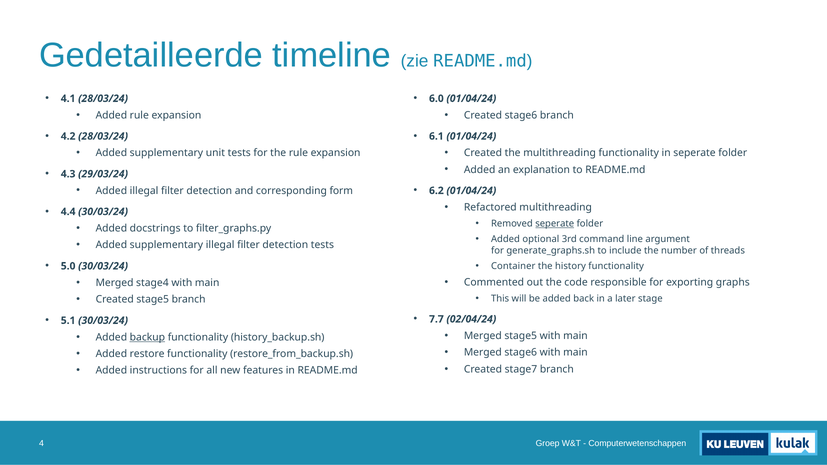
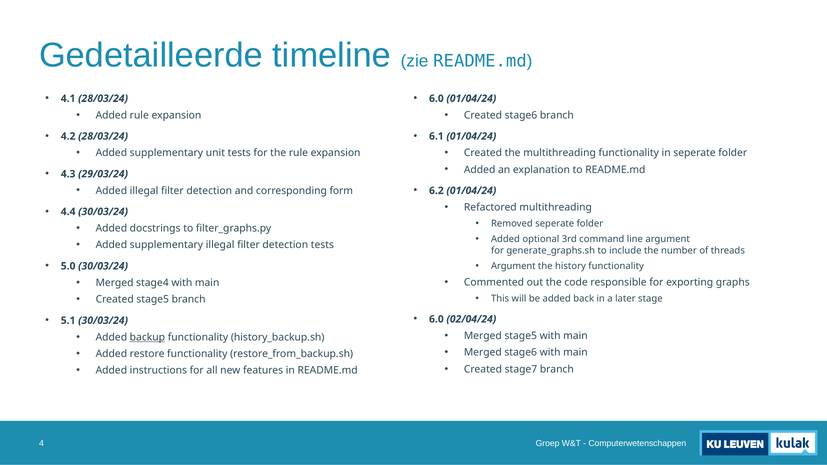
seperate at (555, 224) underline: present -> none
Container at (513, 266): Container -> Argument
7.7 at (436, 319): 7.7 -> 6.0
